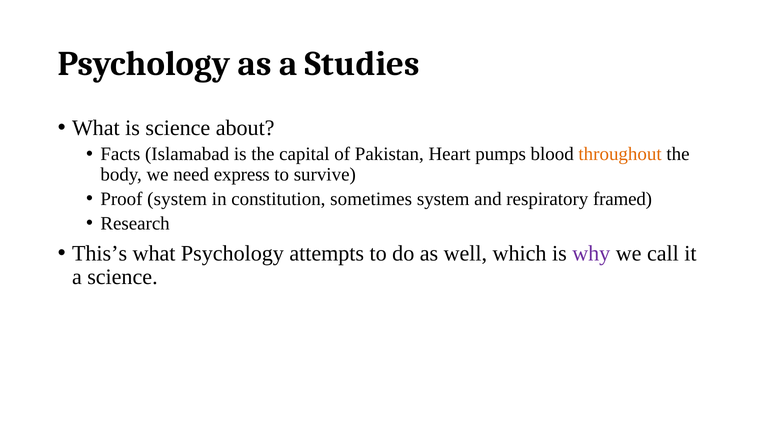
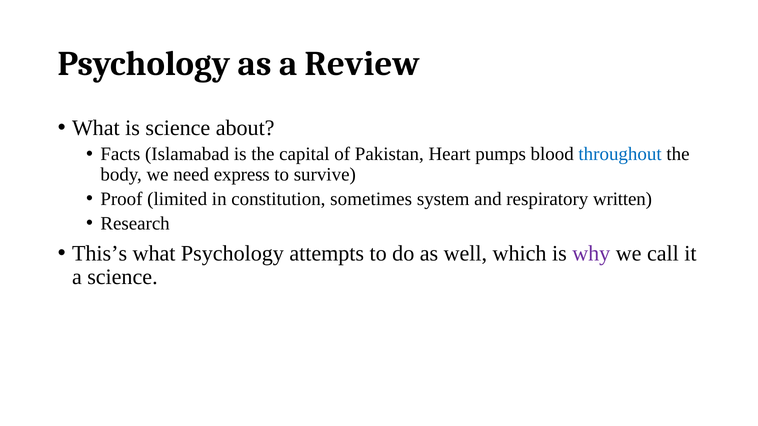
Studies: Studies -> Review
throughout colour: orange -> blue
Proof system: system -> limited
framed: framed -> written
